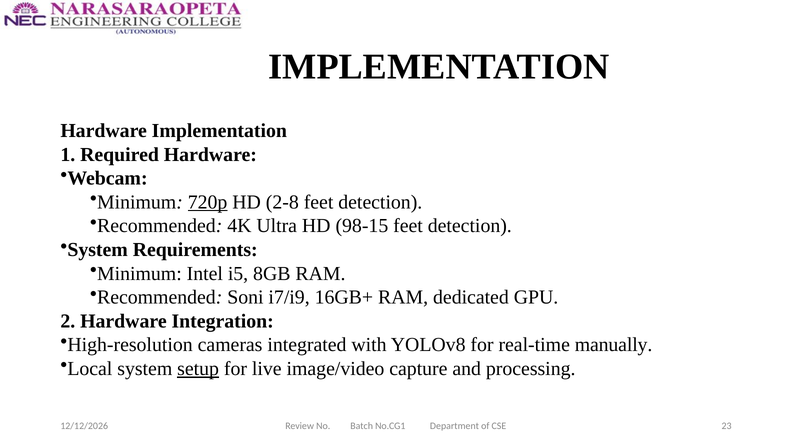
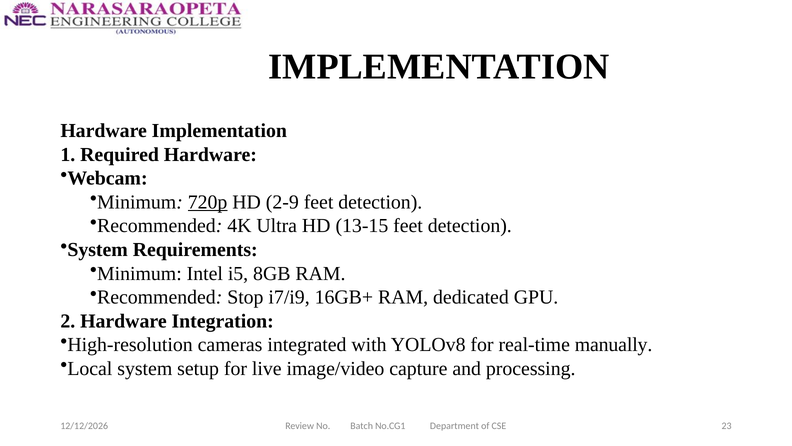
2-8: 2-8 -> 2-9
98-15: 98-15 -> 13-15
Soni: Soni -> Stop
setup underline: present -> none
